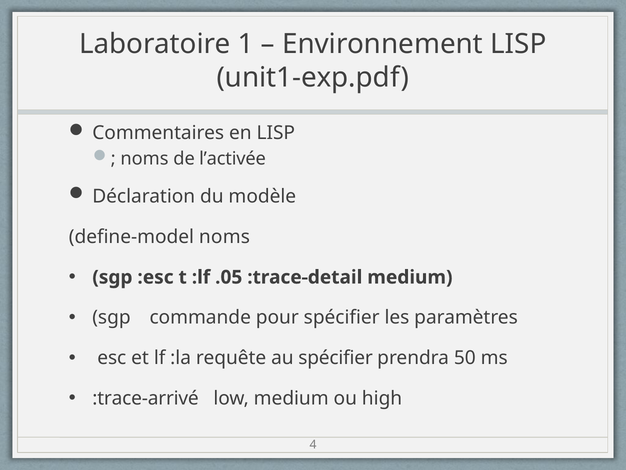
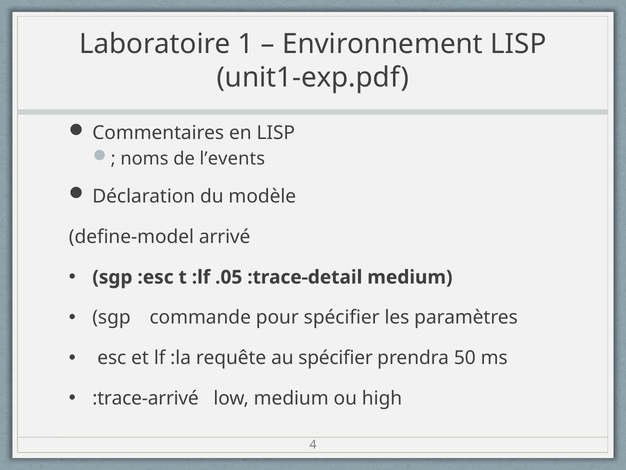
l’activée: l’activée -> l’events
define-model noms: noms -> arrivé
